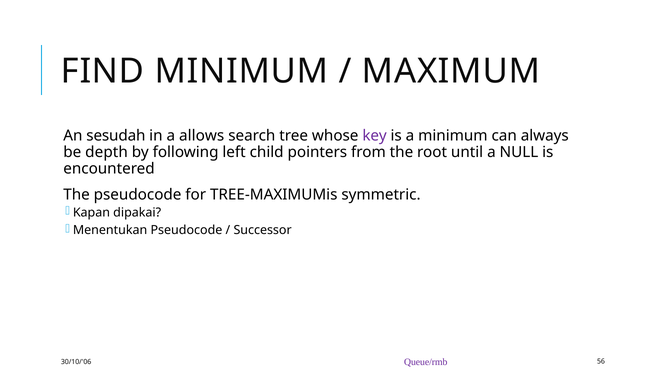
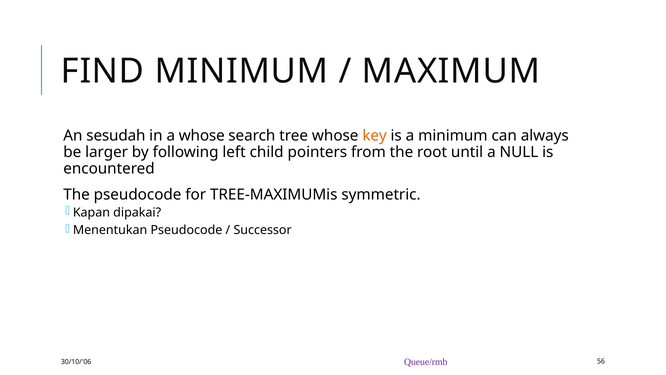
a allows: allows -> whose
key colour: purple -> orange
depth: depth -> larger
